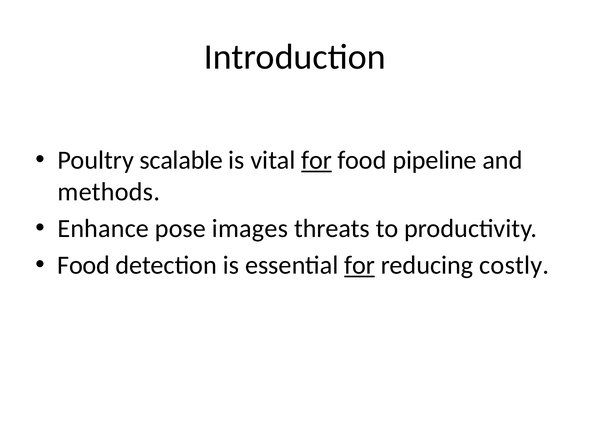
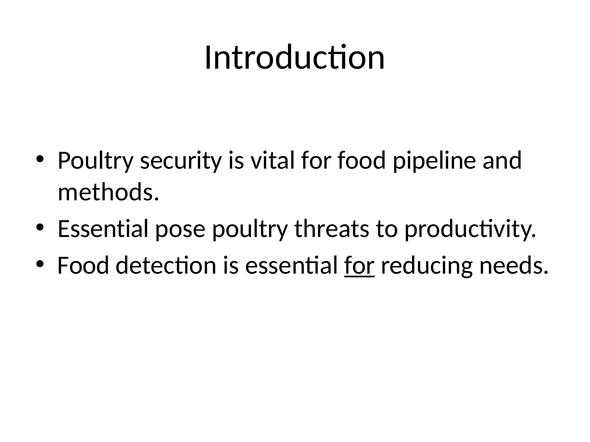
scalable: scalable -> security
for at (317, 160) underline: present -> none
Enhance at (103, 229): Enhance -> Essential
pose images: images -> poultry
costly: costly -> needs
